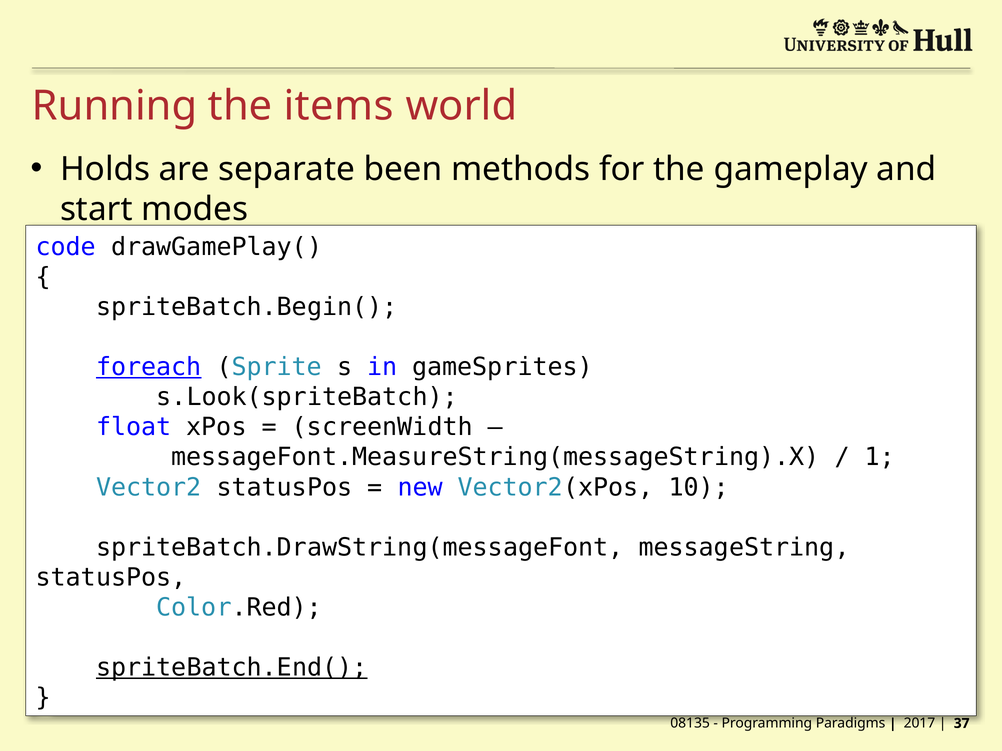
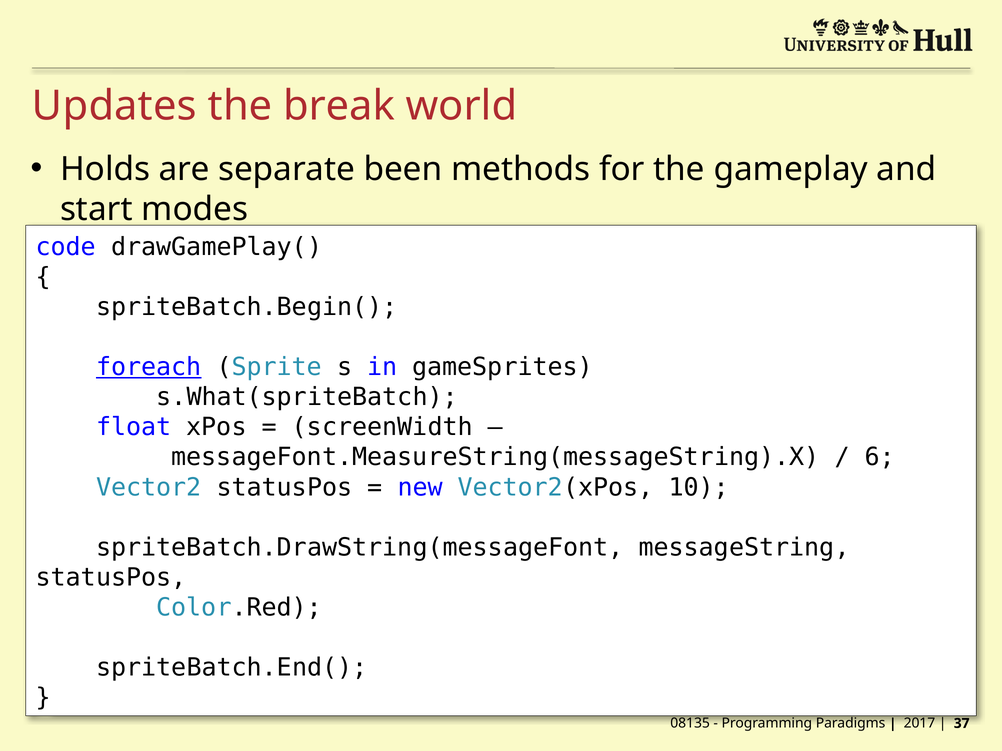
Running: Running -> Updates
items: items -> break
s.Look(spriteBatch: s.Look(spriteBatch -> s.What(spriteBatch
1: 1 -> 6
spriteBatch.End( underline: present -> none
